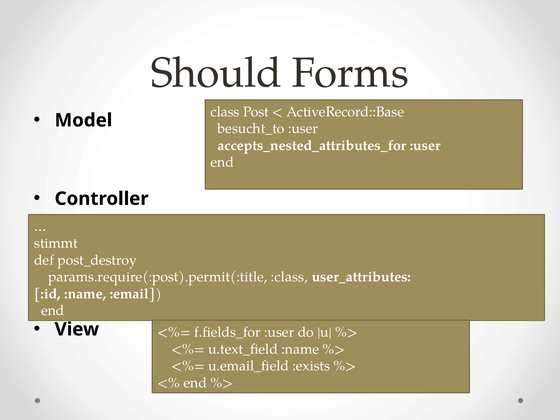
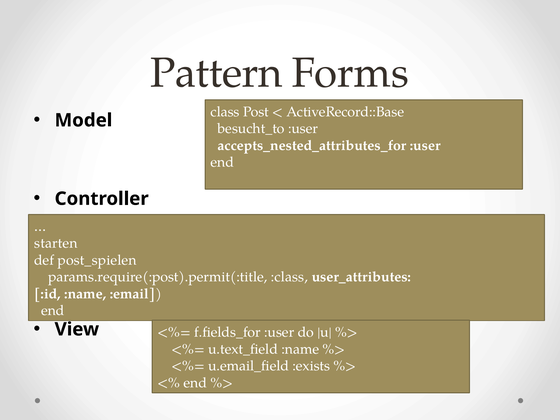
Should: Should -> Pattern
stimmt: stimmt -> starten
post_destroy: post_destroy -> post_spielen
